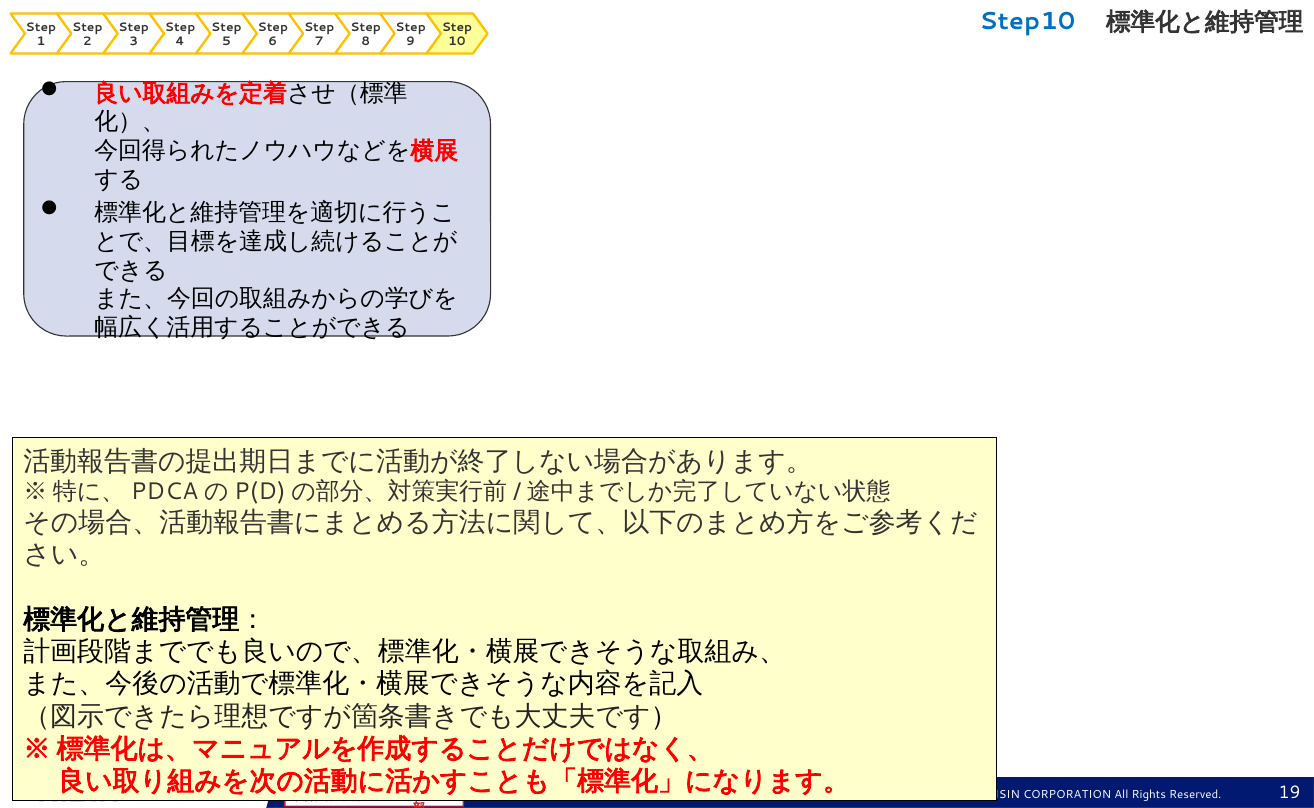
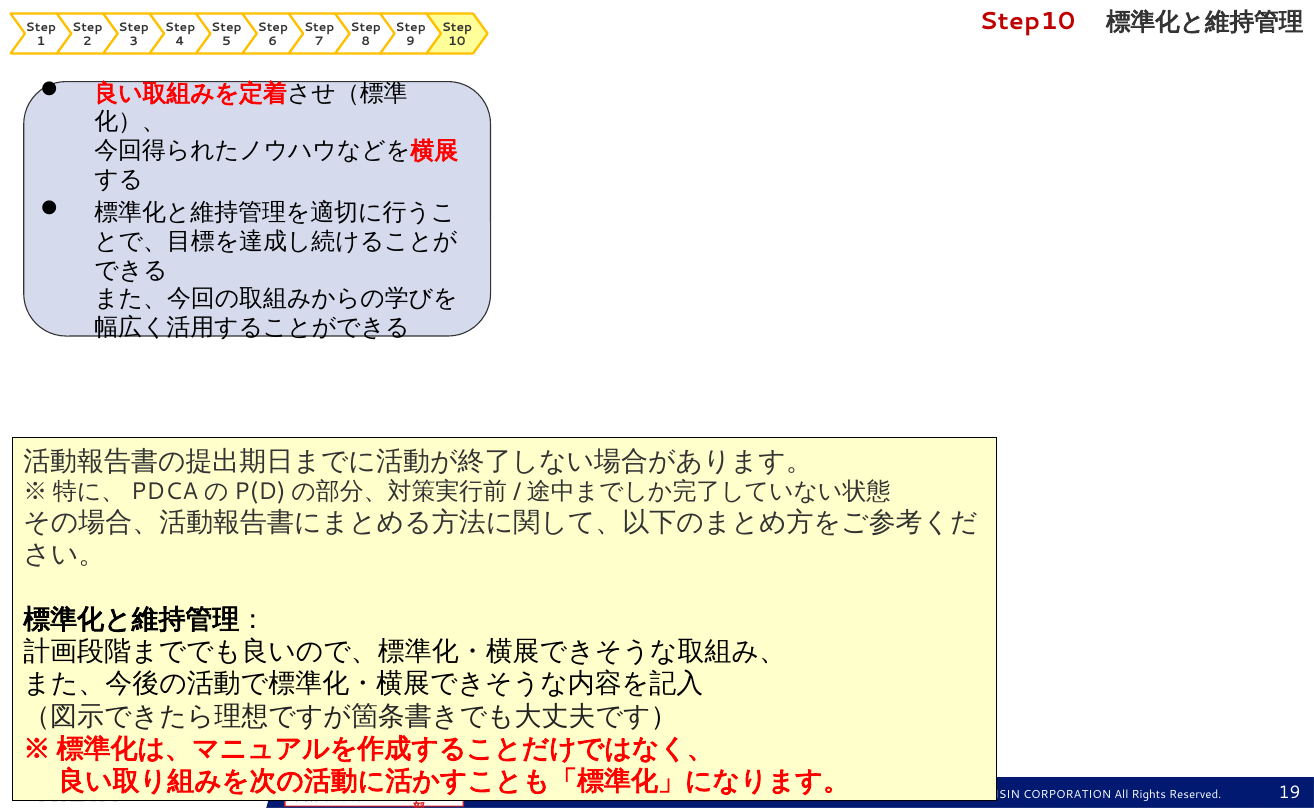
Step10 colour: blue -> red
